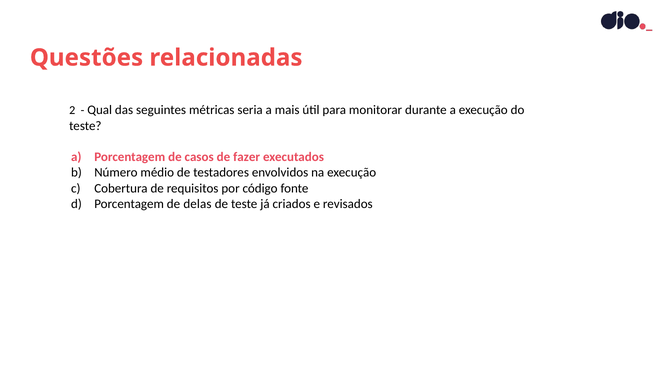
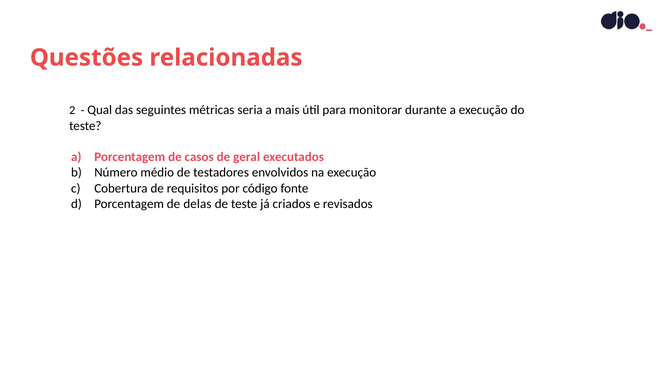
fazer: fazer -> geral
